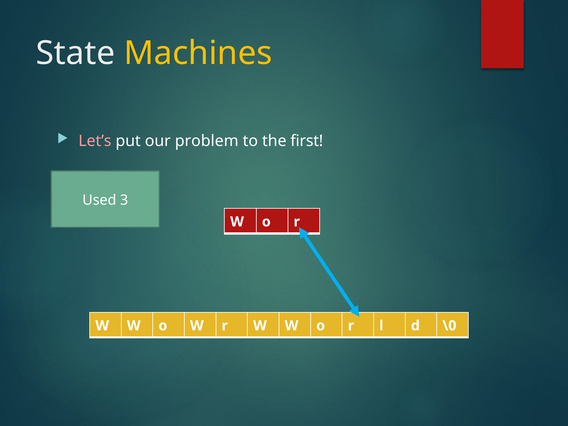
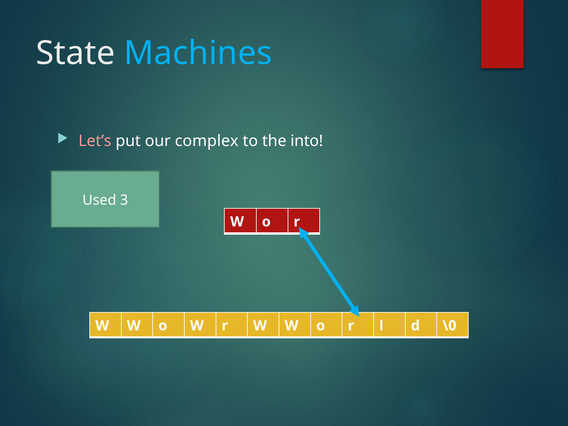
Machines colour: yellow -> light blue
problem: problem -> complex
first: first -> into
